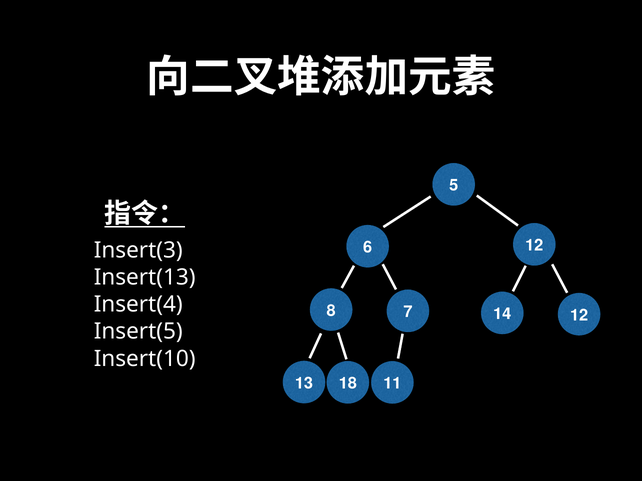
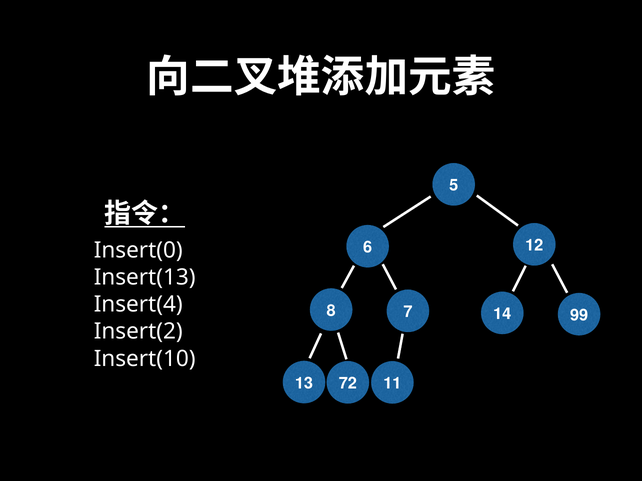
Insert(3: Insert(3 -> Insert(0
14 12: 12 -> 99
Insert(5: Insert(5 -> Insert(2
18: 18 -> 72
